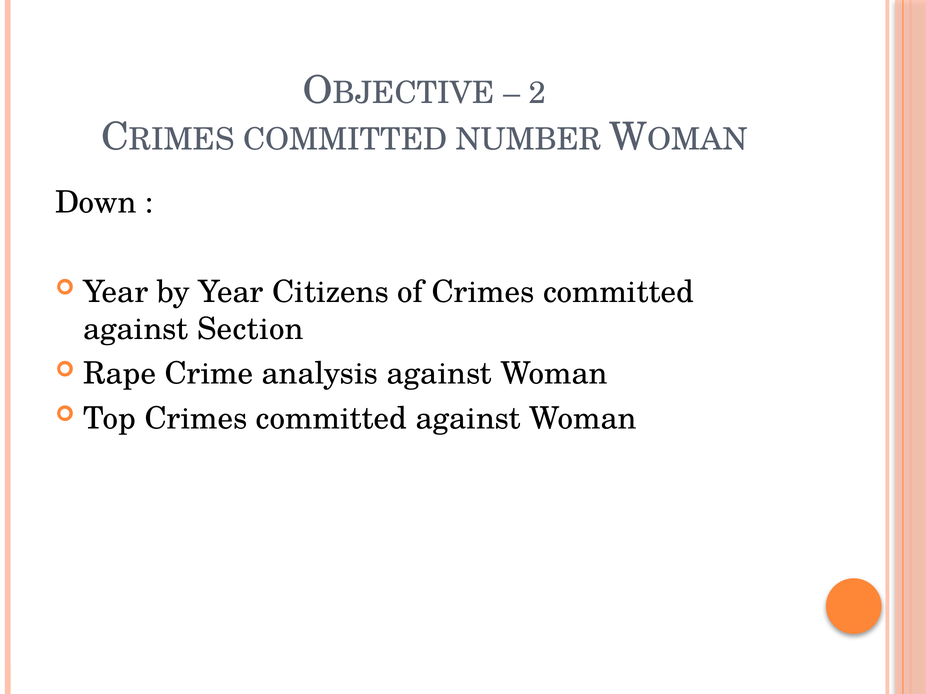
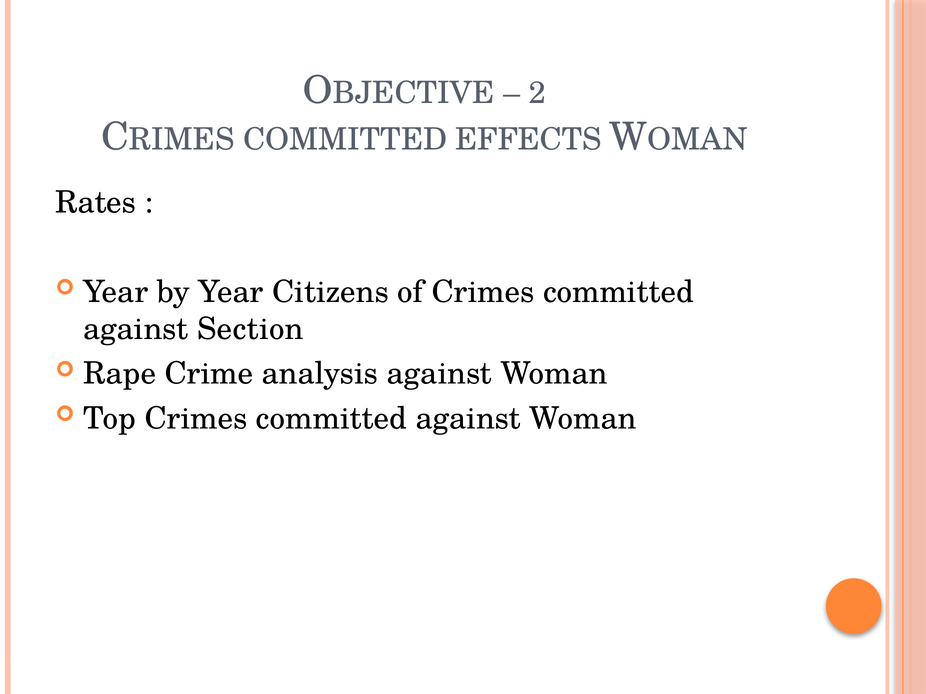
NUMBER: NUMBER -> EFFECTS
Down: Down -> Rates
